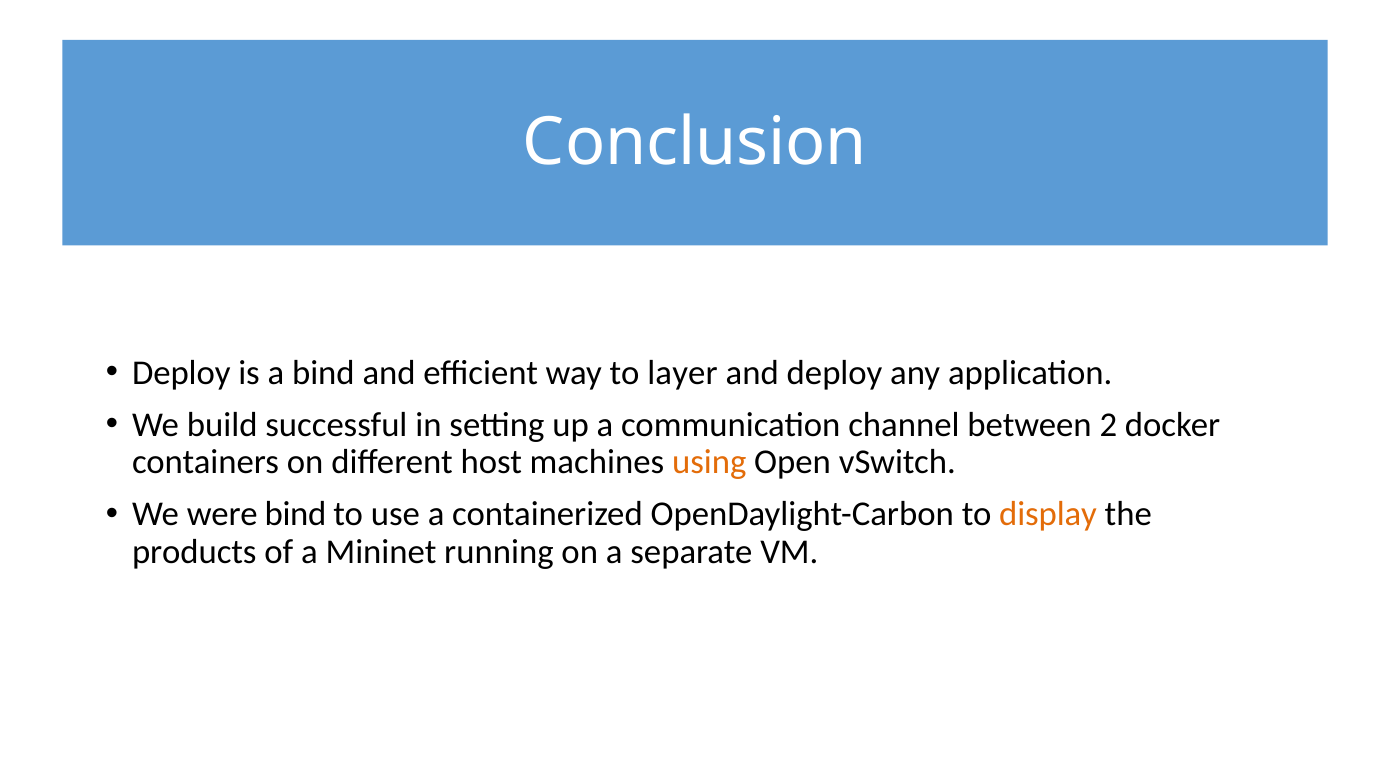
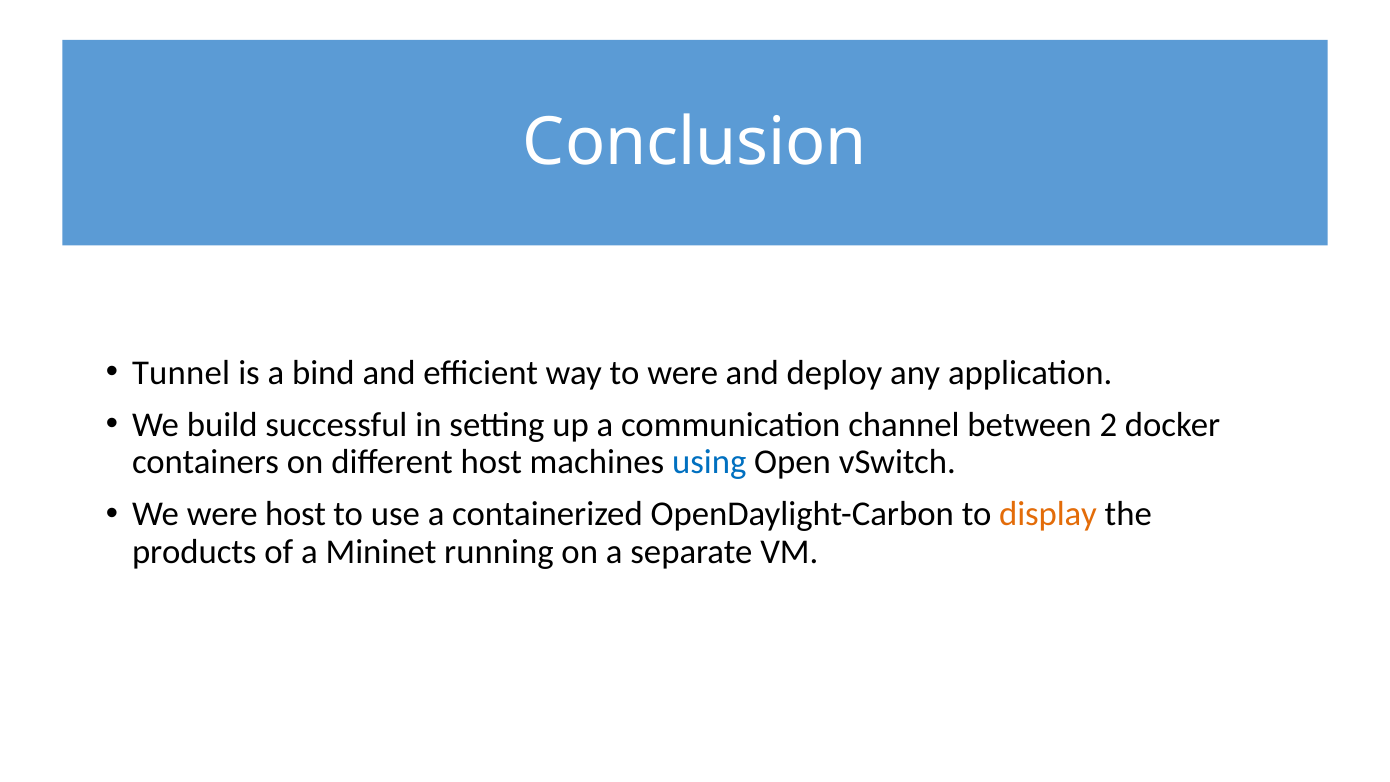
Deploy at (181, 373): Deploy -> Tunnel
to layer: layer -> were
using colour: orange -> blue
were bind: bind -> host
